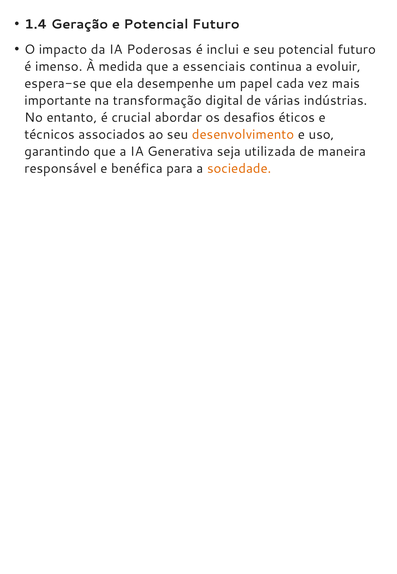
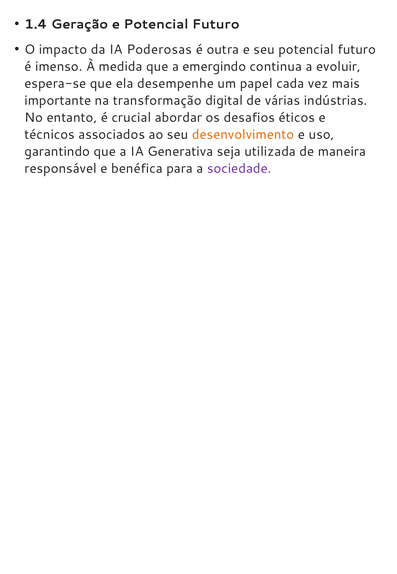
inclui: inclui -> outra
essenciais: essenciais -> emergindo
sociedade colour: orange -> purple
